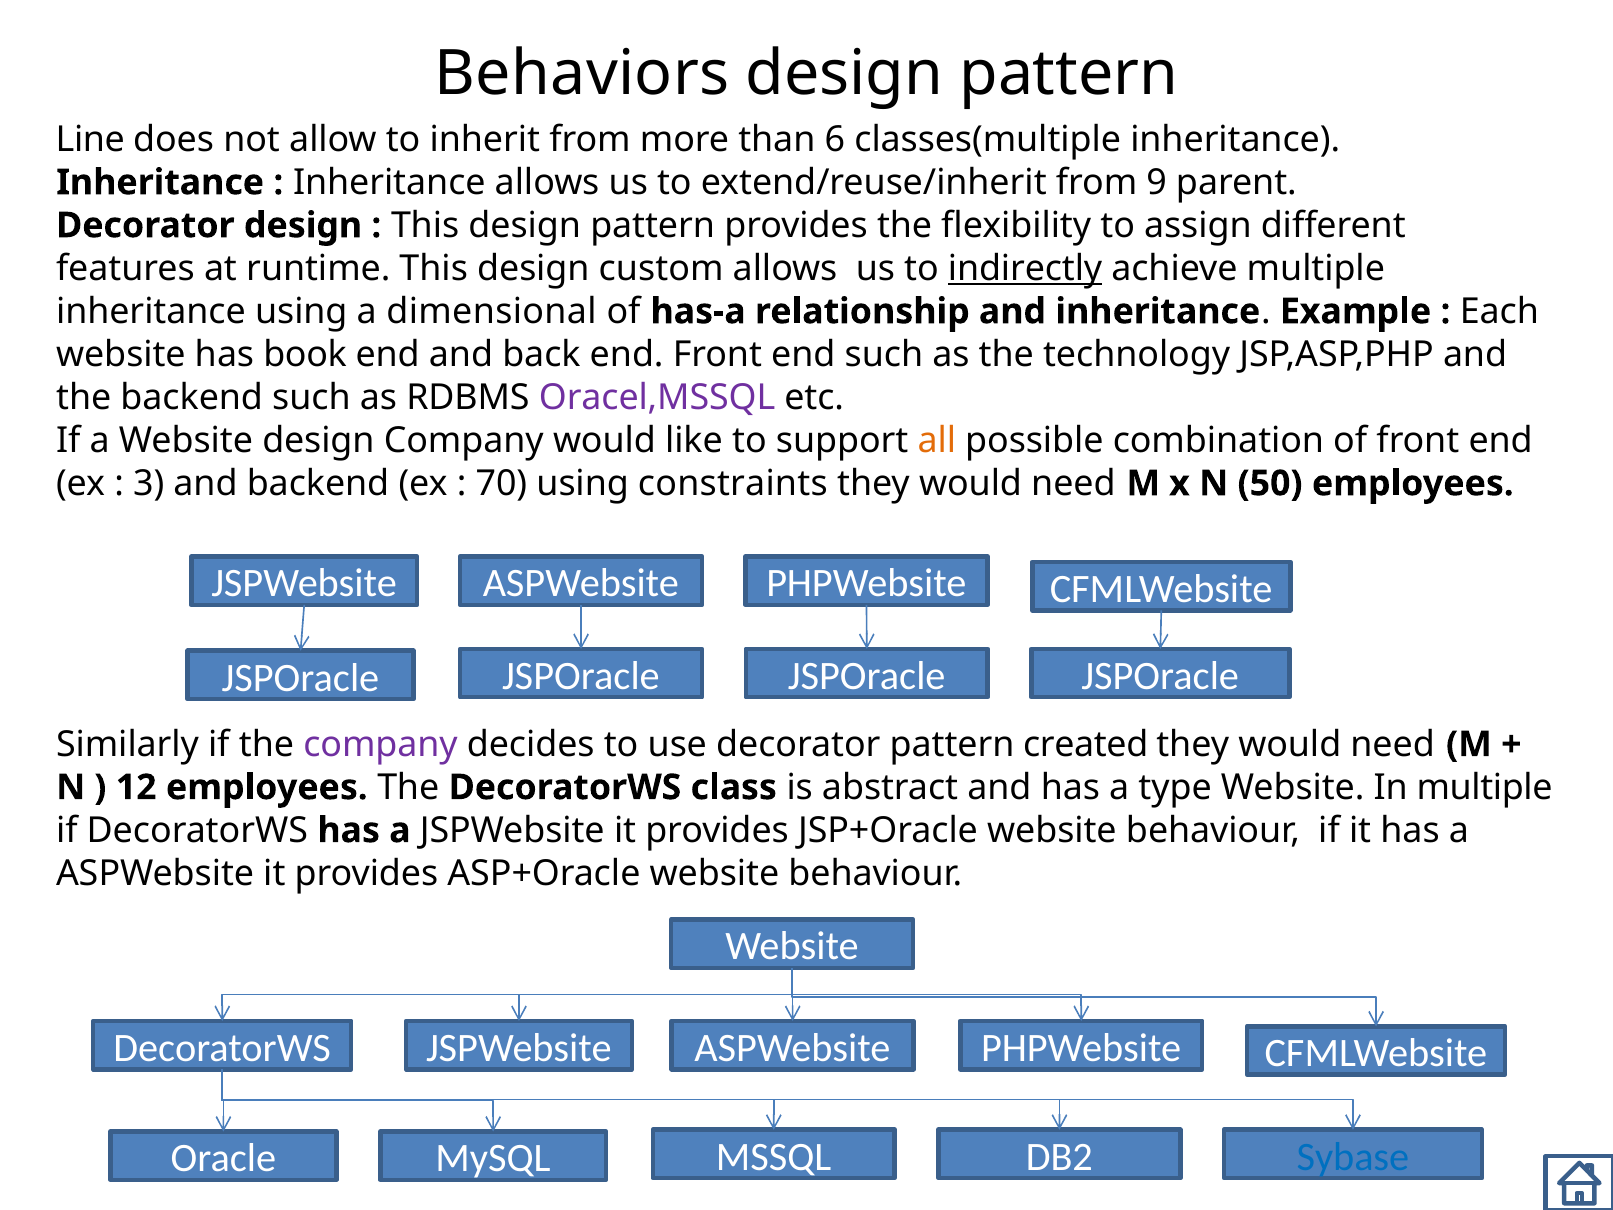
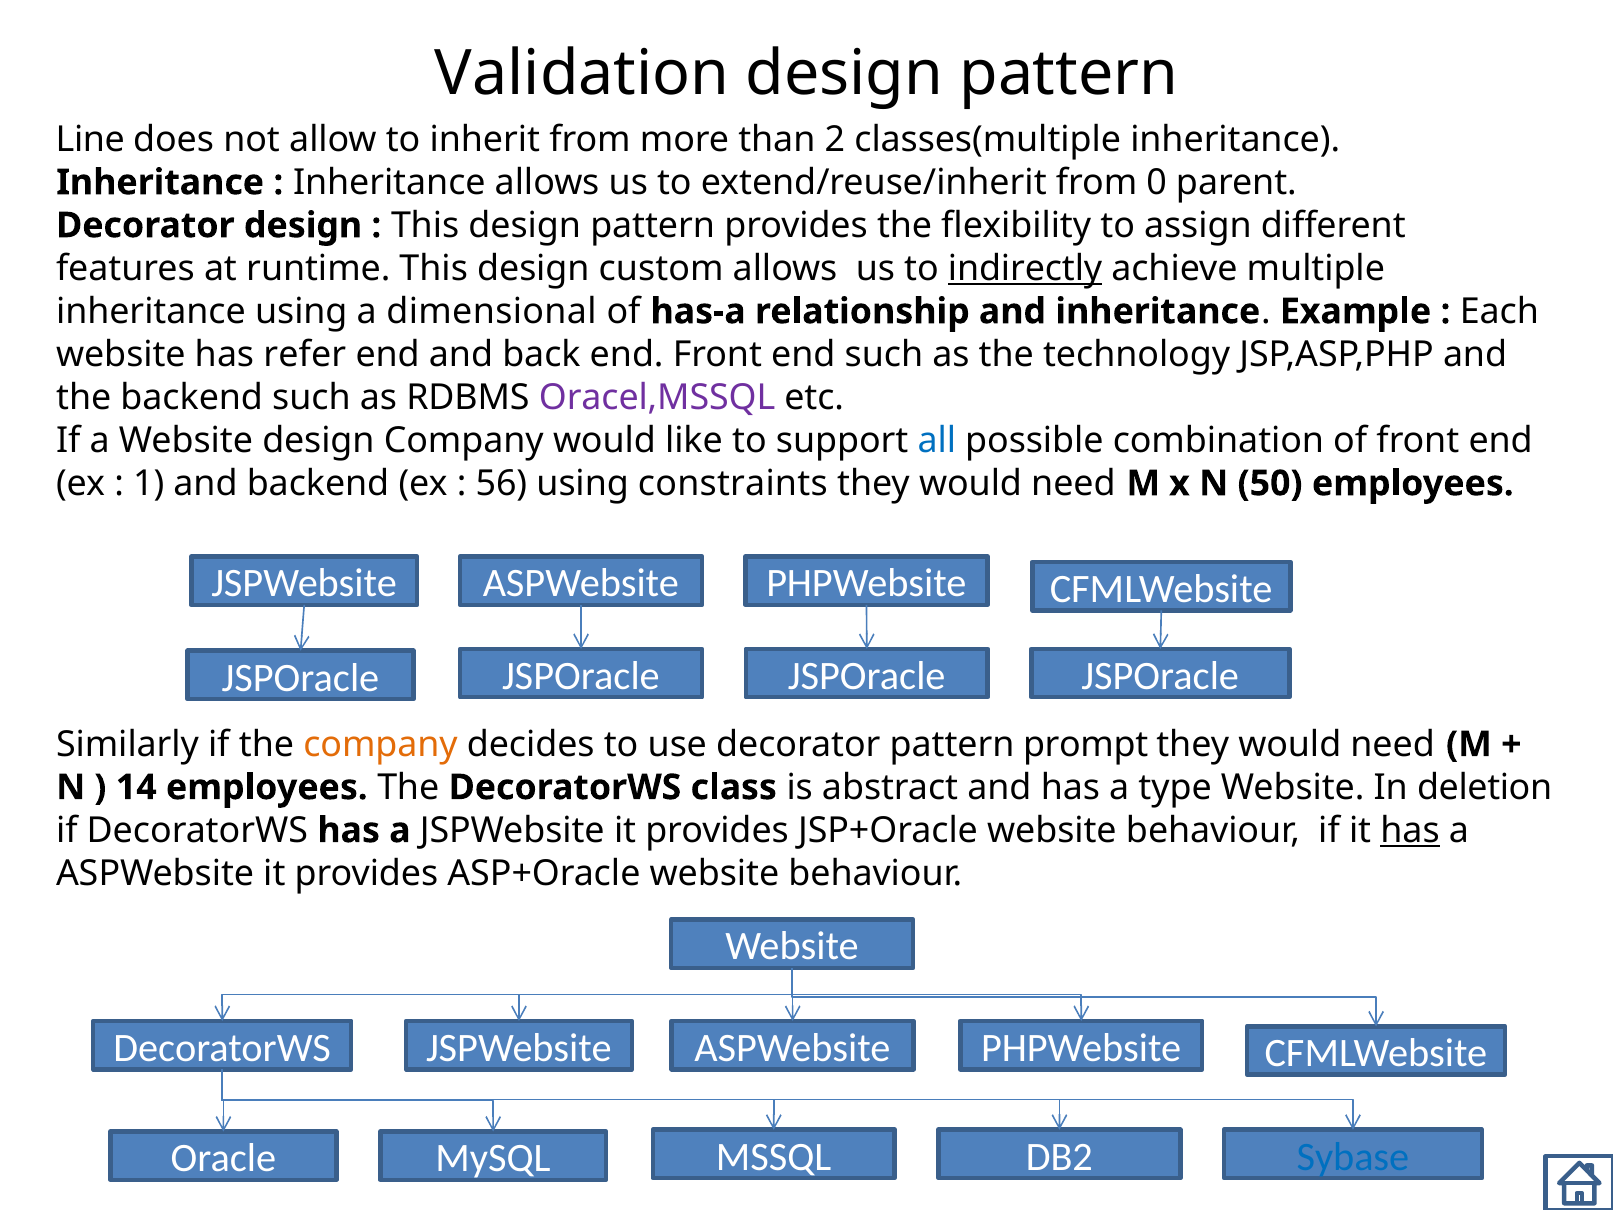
Behaviors: Behaviors -> Validation
6: 6 -> 2
9: 9 -> 0
book: book -> refer
all colour: orange -> blue
3: 3 -> 1
70: 70 -> 56
company at (381, 744) colour: purple -> orange
created: created -> prompt
12: 12 -> 14
In multiple: multiple -> deletion
has at (1410, 830) underline: none -> present
